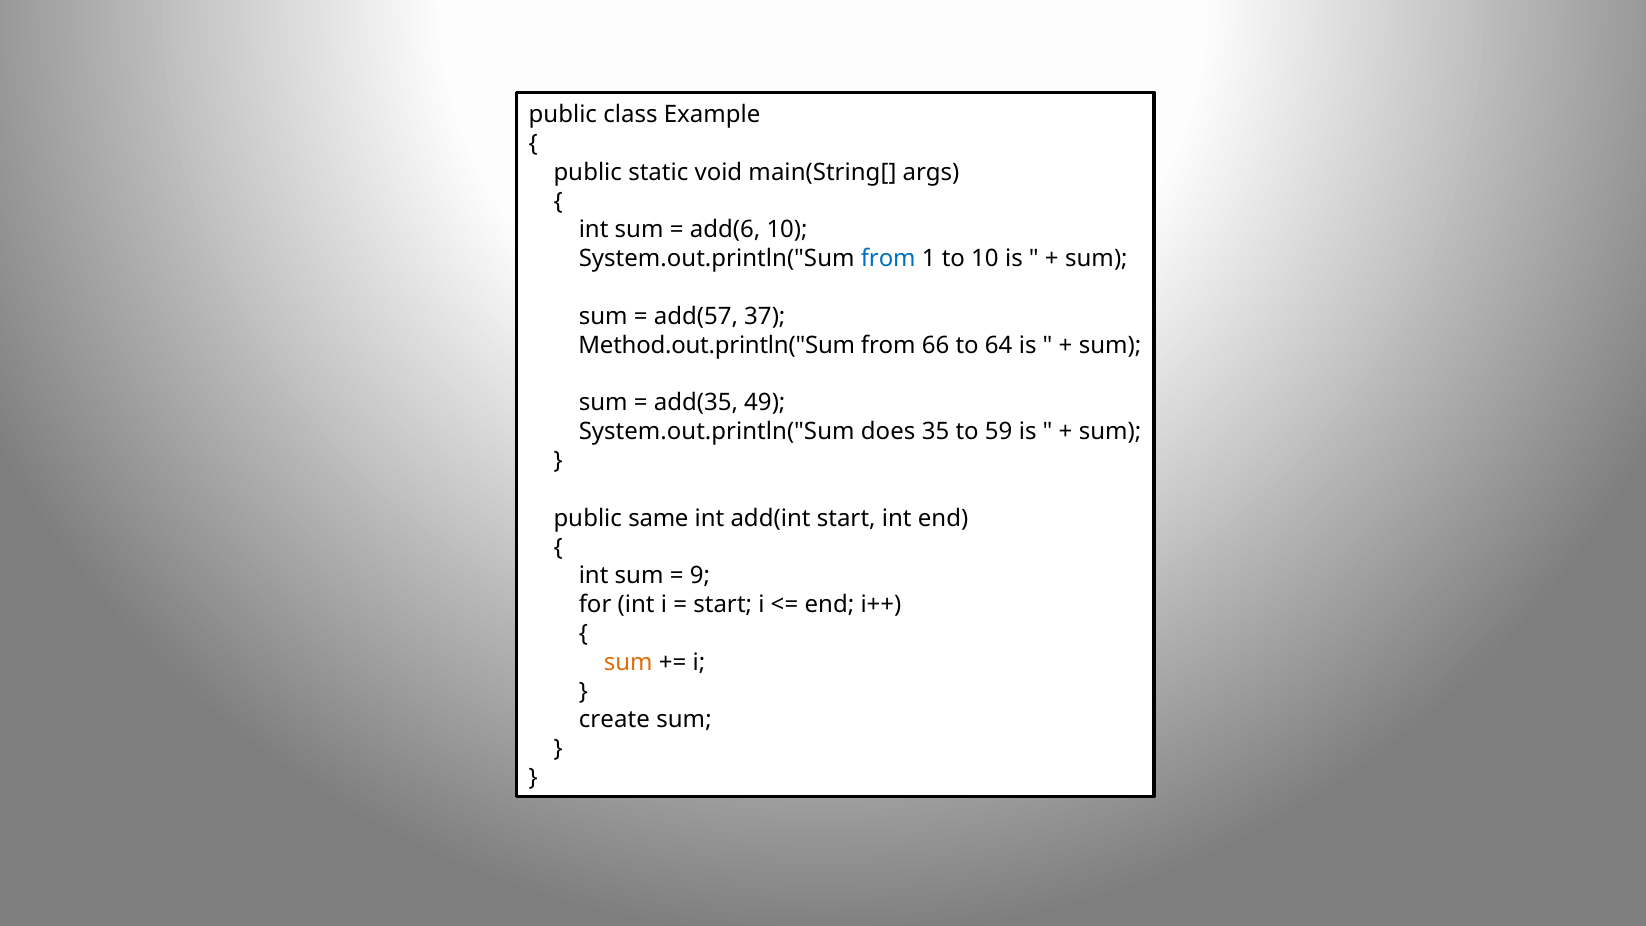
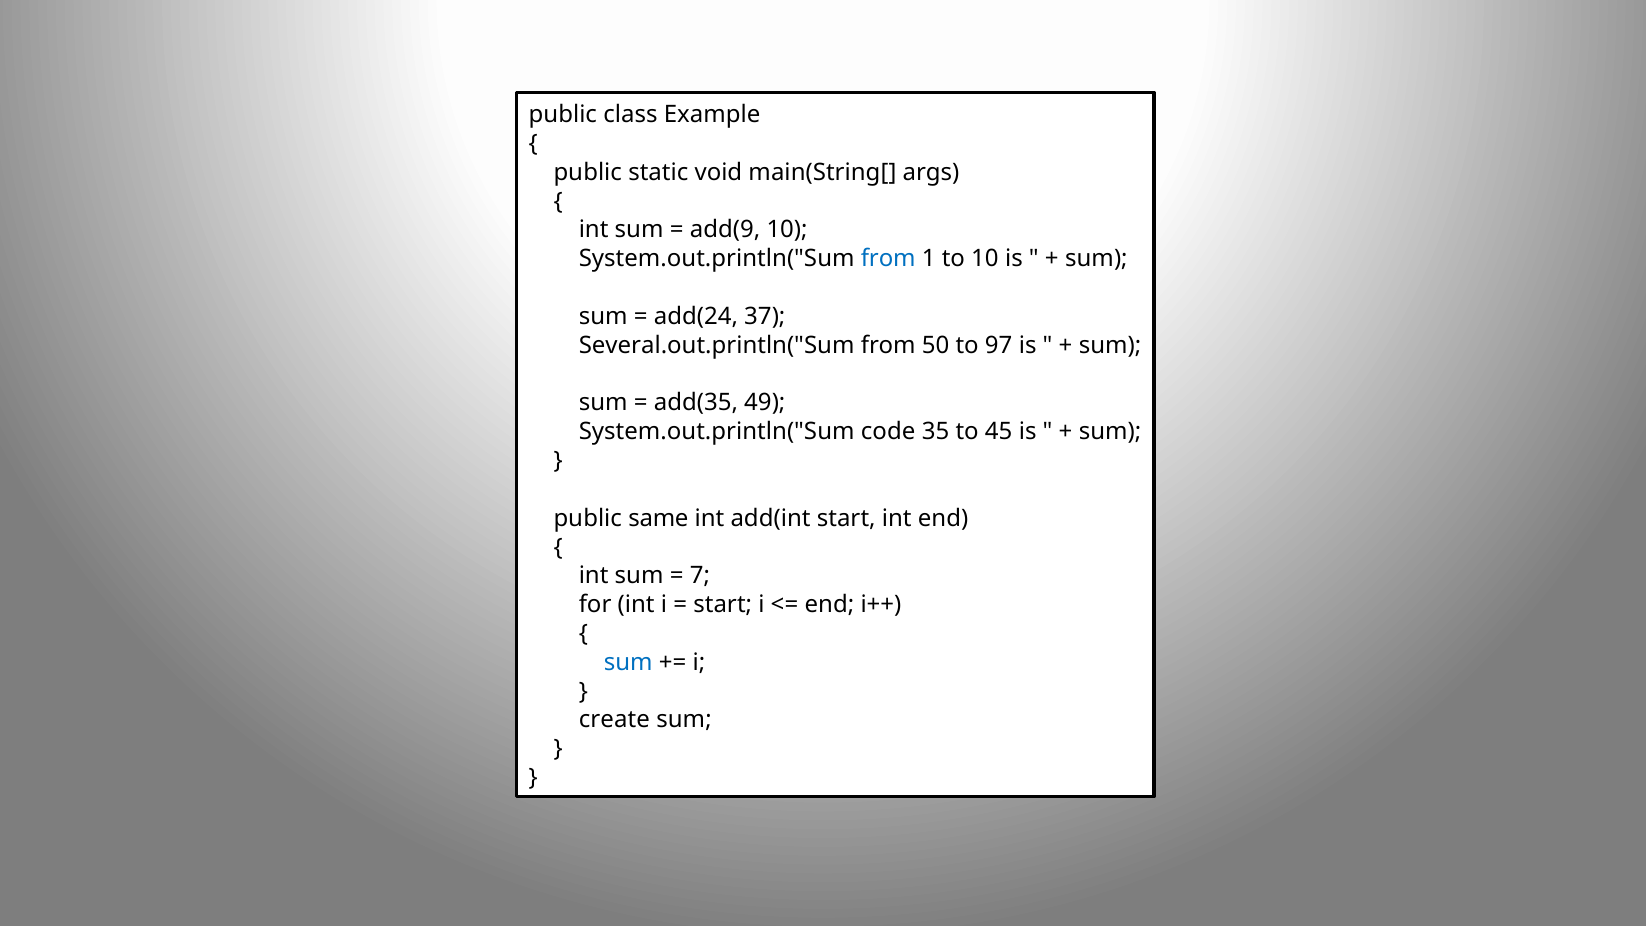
add(6: add(6 -> add(9
add(57: add(57 -> add(24
Method.out.println("Sum: Method.out.println("Sum -> Several.out.println("Sum
66: 66 -> 50
64: 64 -> 97
does: does -> code
59: 59 -> 45
9: 9 -> 7
sum at (628, 662) colour: orange -> blue
